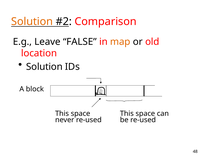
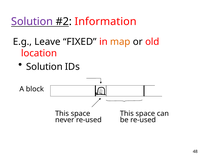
Solution at (32, 21) colour: orange -> purple
Comparison: Comparison -> Information
FALSE: FALSE -> FIXED
